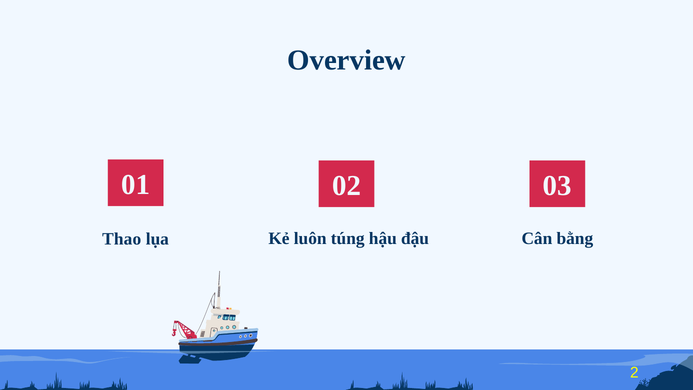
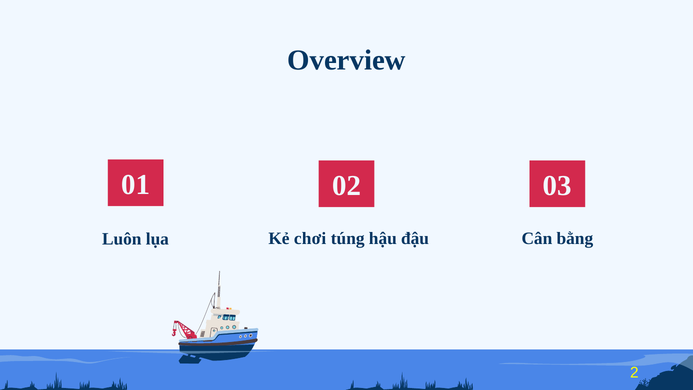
Thao: Thao -> Luôn
luôn: luôn -> chơi
